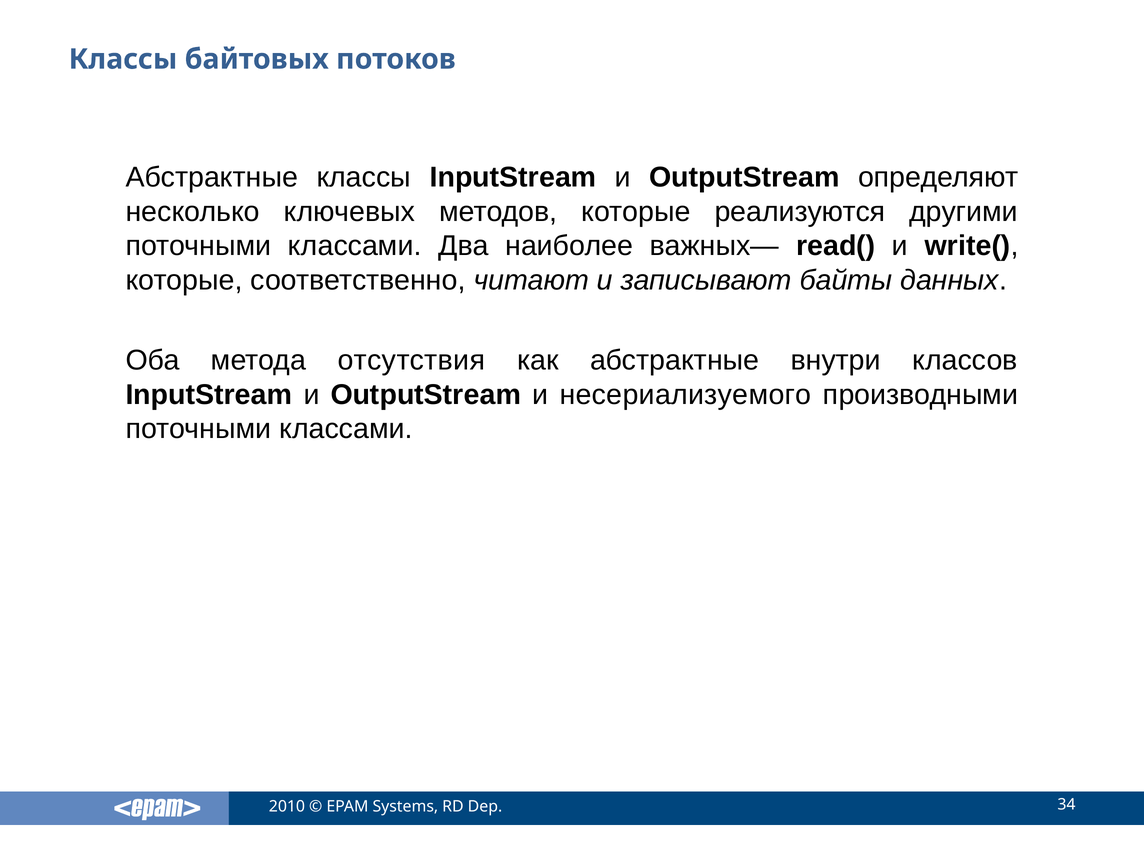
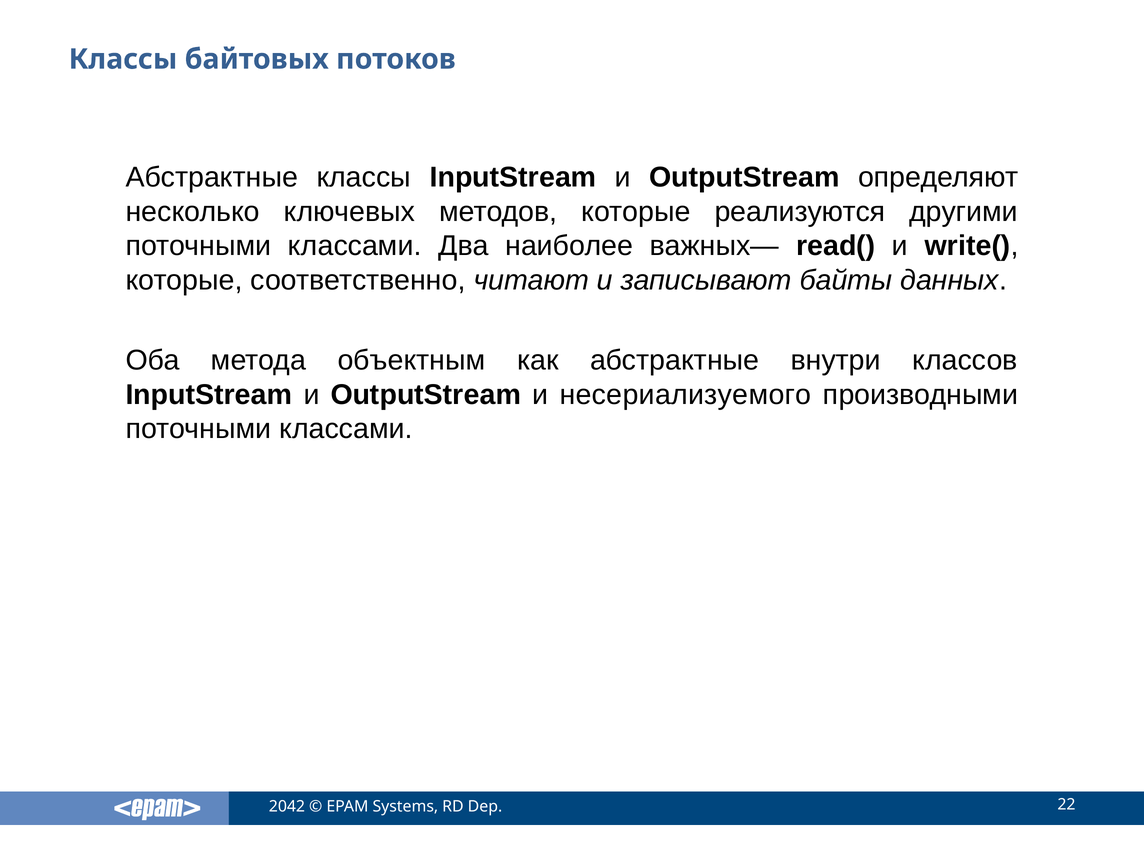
отсутствия: отсутствия -> объектным
2010: 2010 -> 2042
34: 34 -> 22
